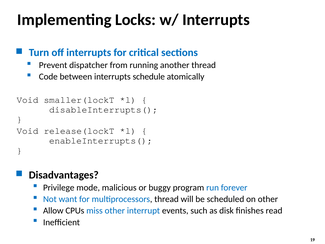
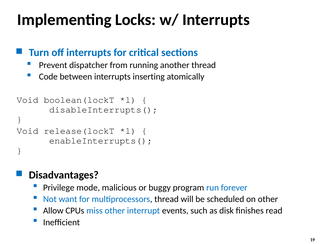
schedule: schedule -> inserting
smaller(lockT: smaller(lockT -> boolean(lockT
